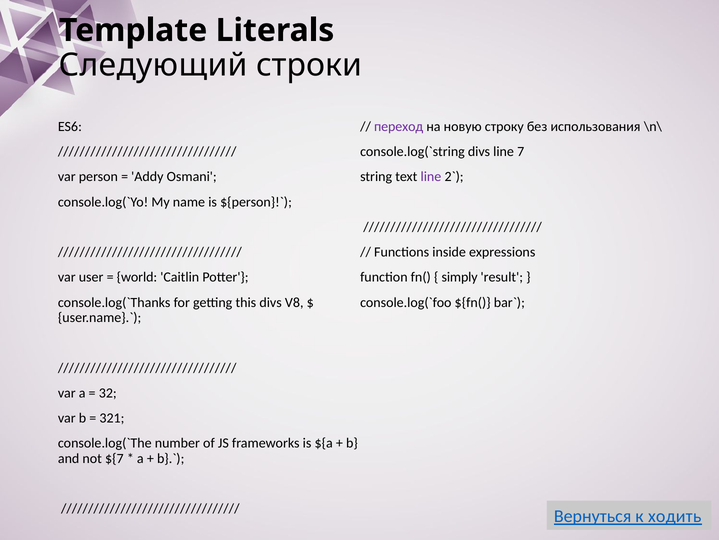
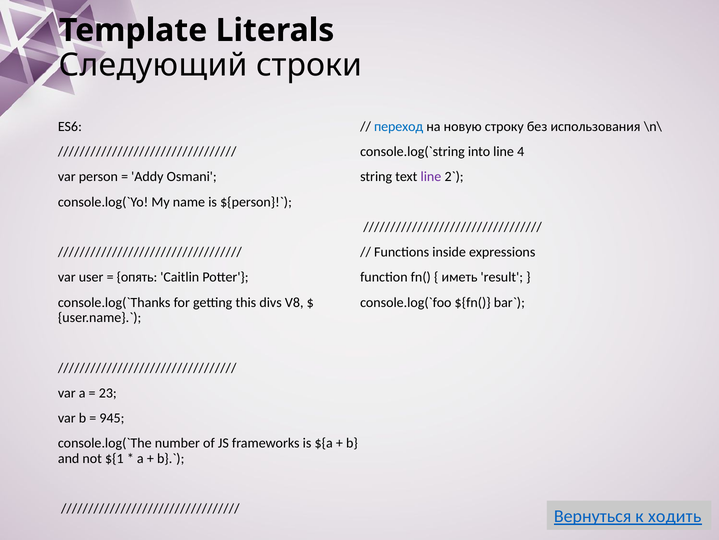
переход colour: purple -> blue
divs at (479, 151): divs -> into
7: 7 -> 4
world: world -> опять
simply: simply -> иметь
32: 32 -> 23
321: 321 -> 945
${7: ${7 -> ${1
